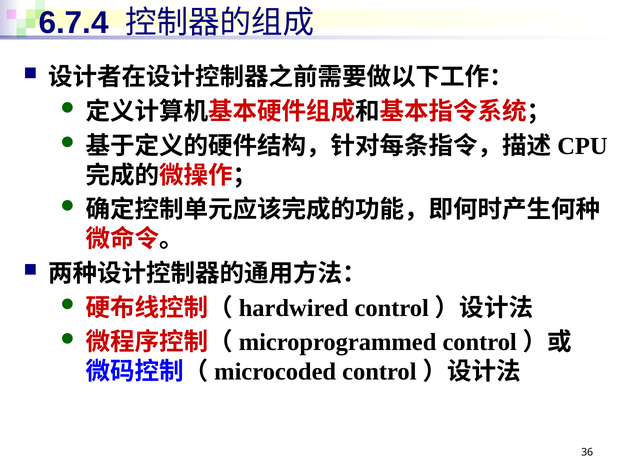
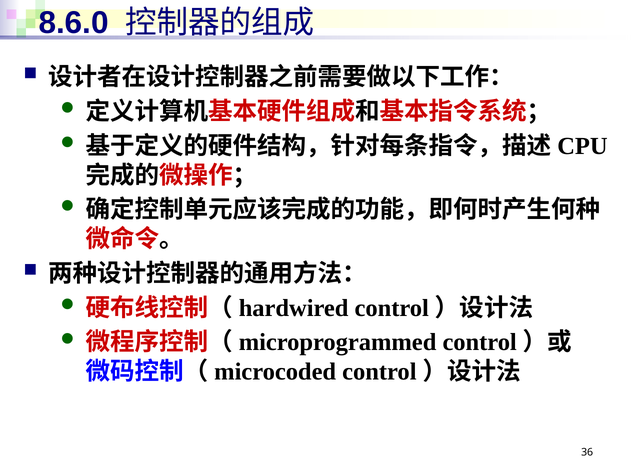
6.7.4: 6.7.4 -> 8.6.0
